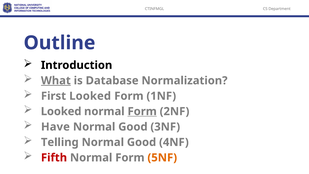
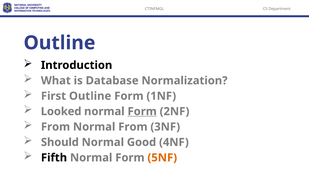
What underline: present -> none
First Looked: Looked -> Outline
Have at (55, 127): Have -> From
Good at (133, 127): Good -> From
Telling: Telling -> Should
Fifth colour: red -> black
